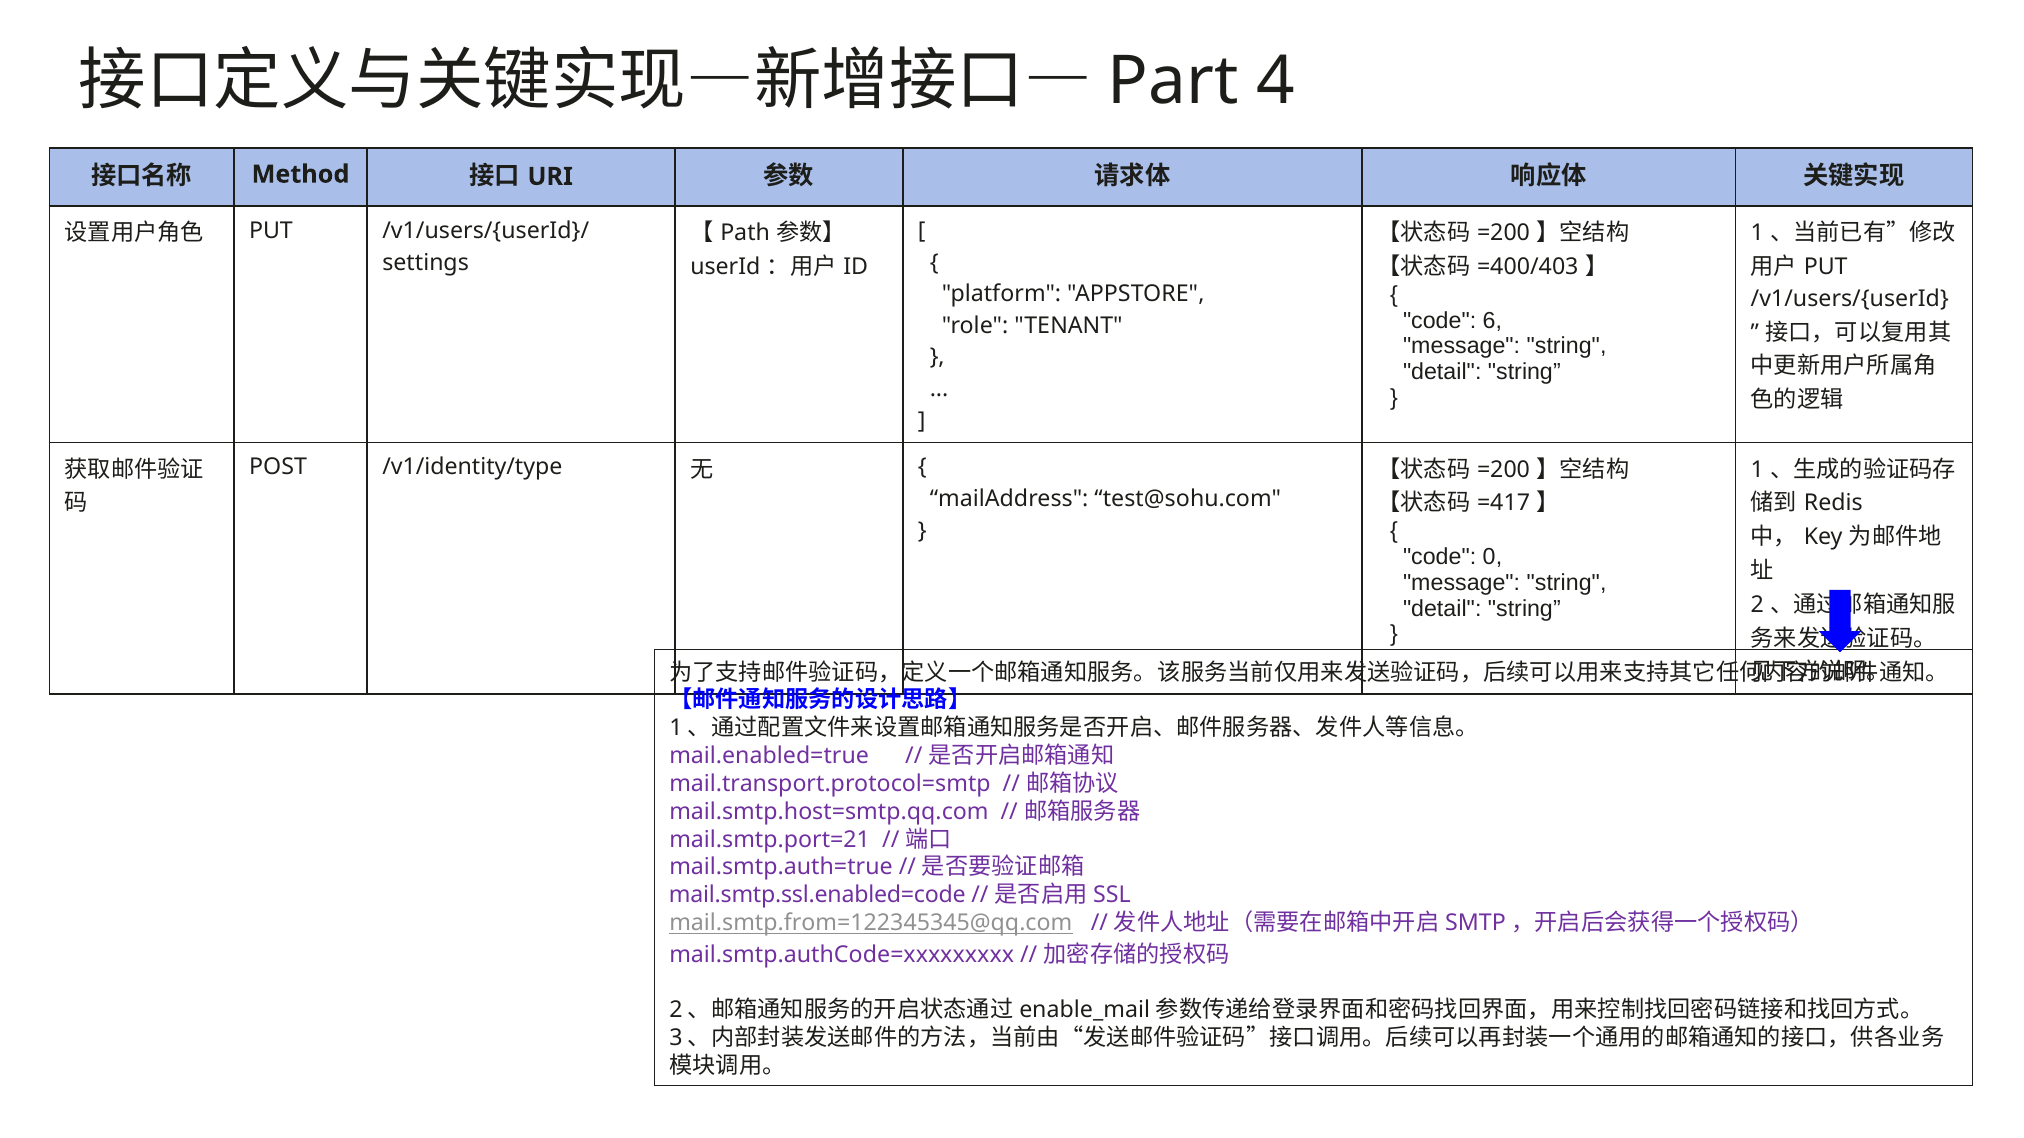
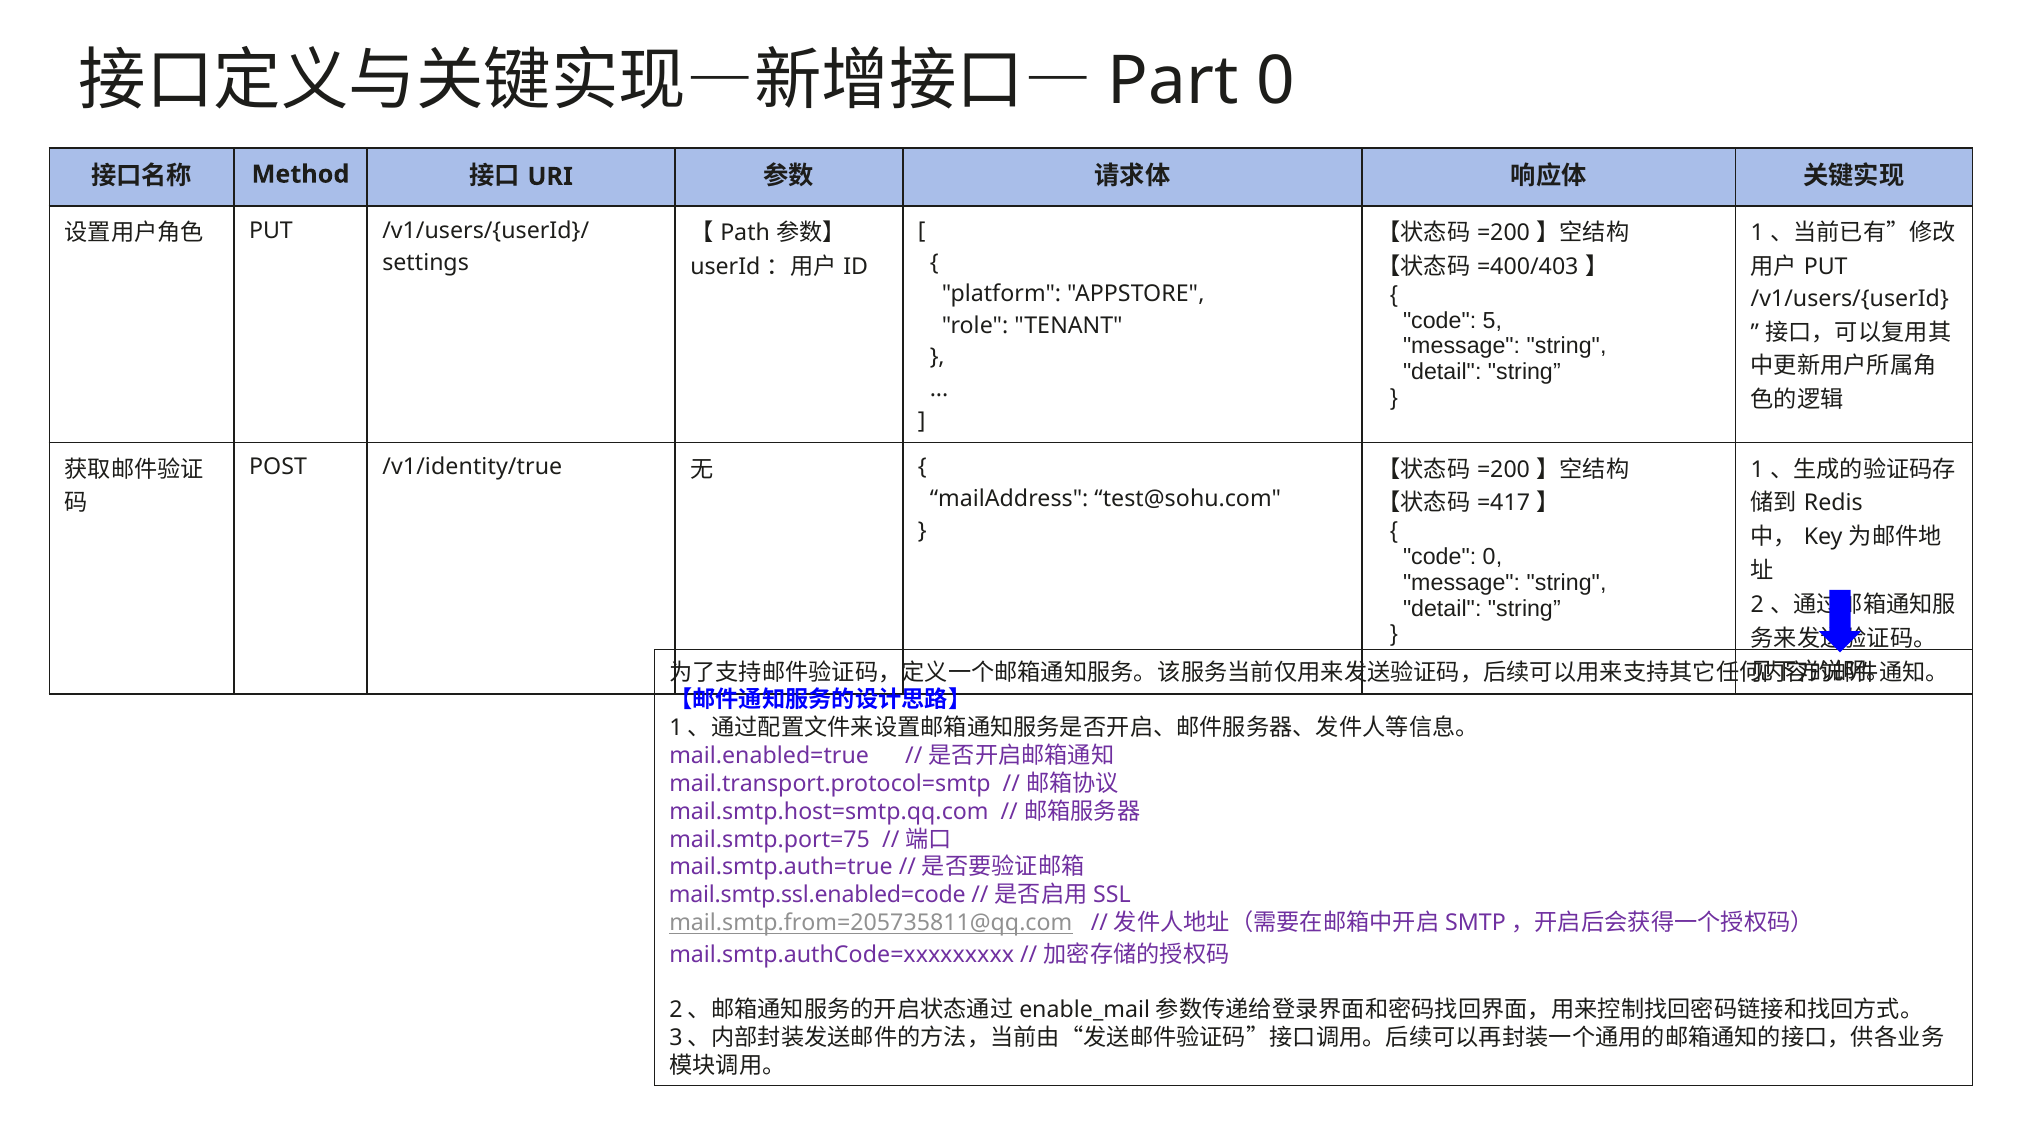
4 at (1276, 81): 4 -> 0
6: 6 -> 5
/v1/identity/type: /v1/identity/type -> /v1/identity/true
mail.smtp.port=21: mail.smtp.port=21 -> mail.smtp.port=75
mail.smtp.from=122345345@qq.com: mail.smtp.from=122345345@qq.com -> mail.smtp.from=205735811@qq.com
